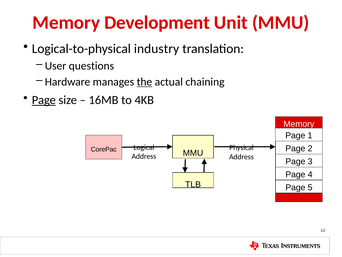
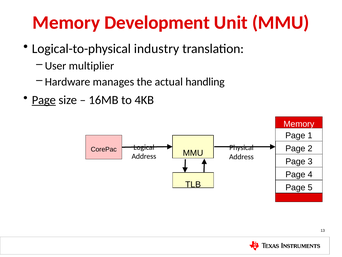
questions: questions -> multiplier
the underline: present -> none
chaining: chaining -> handling
